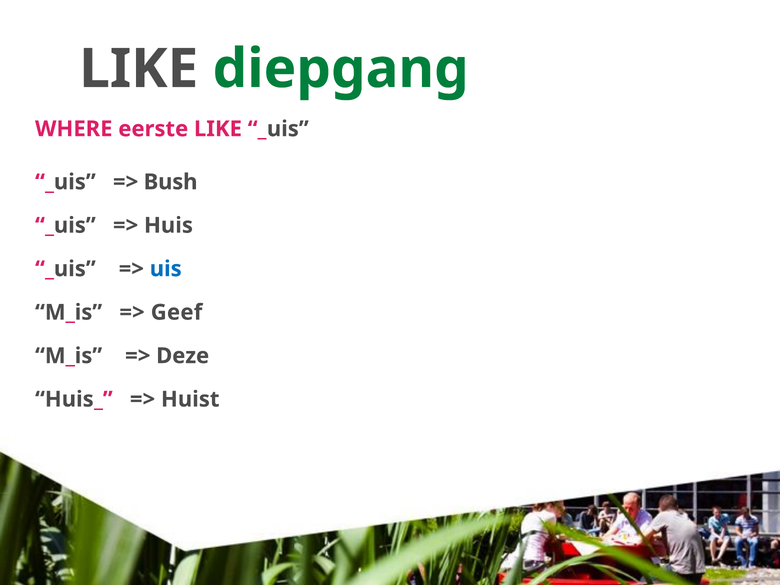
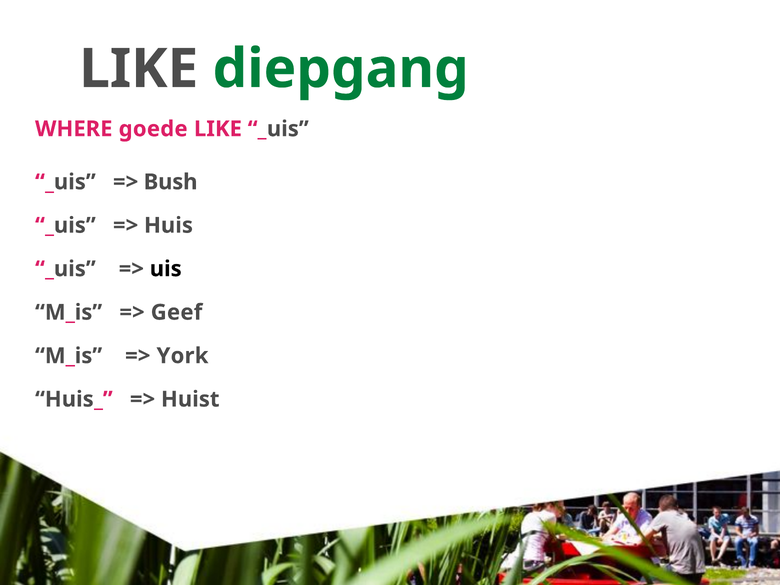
eerste: eerste -> goede
uis colour: blue -> black
Deze: Deze -> York
